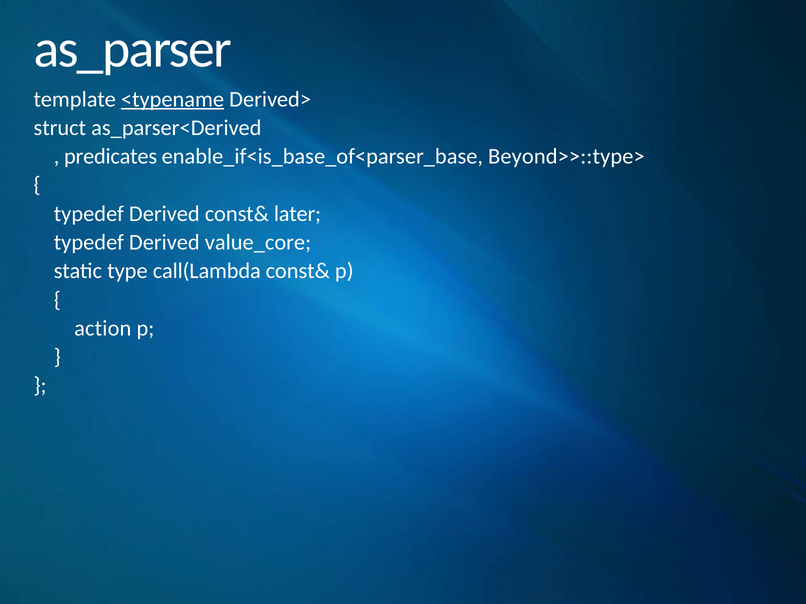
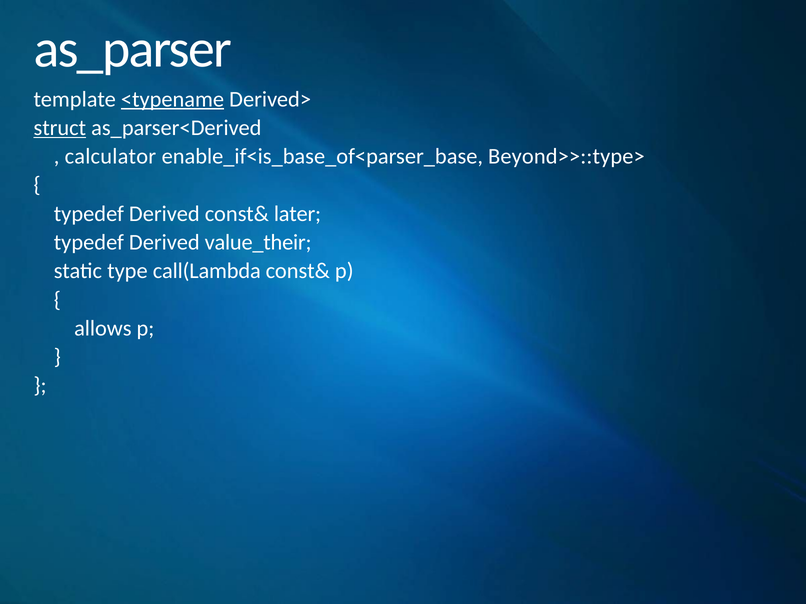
struct underline: none -> present
predicates: predicates -> calculator
value_core: value_core -> value_their
action: action -> allows
